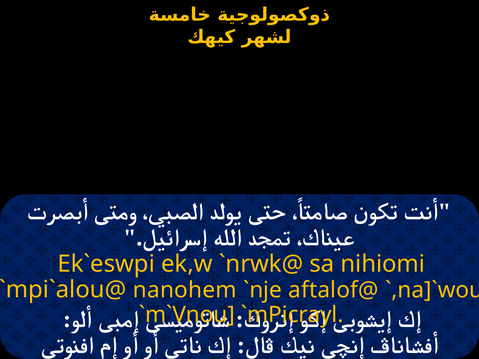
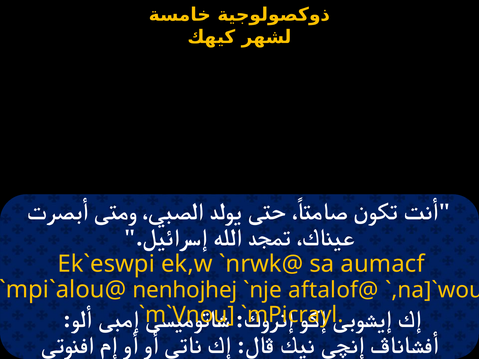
nihiomi: nihiomi -> aumacf
nanohem: nanohem -> nenhojhej
